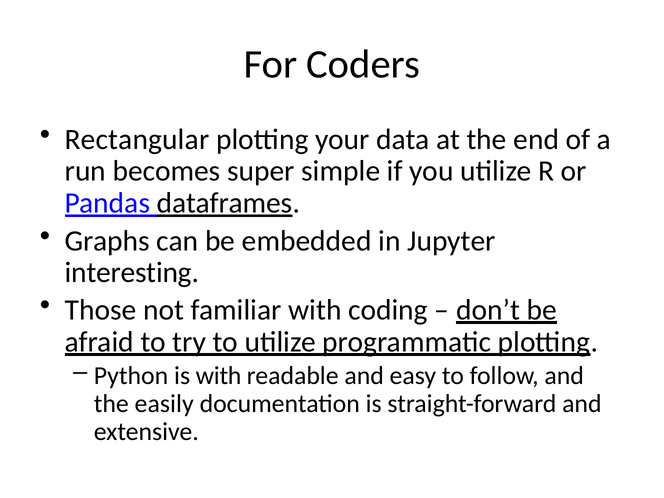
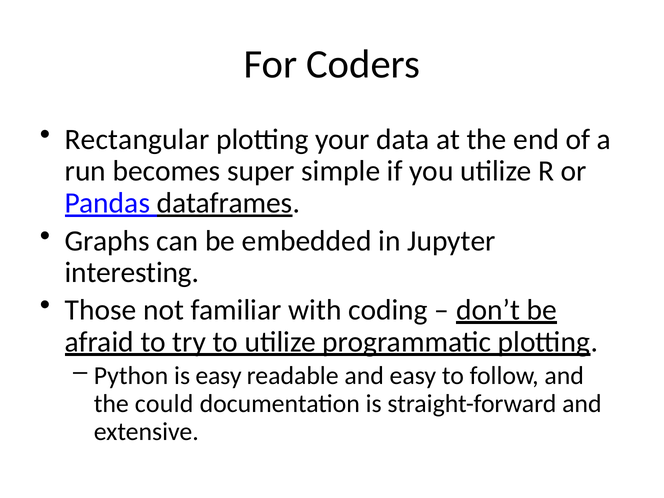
is with: with -> easy
easily: easily -> could
